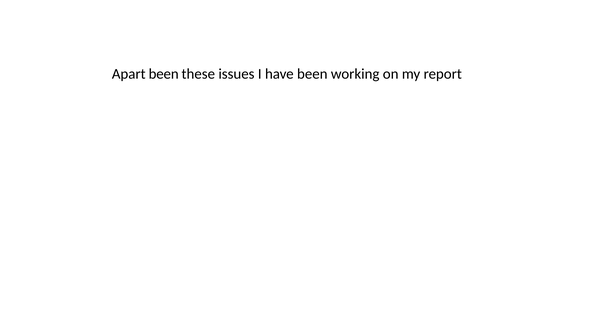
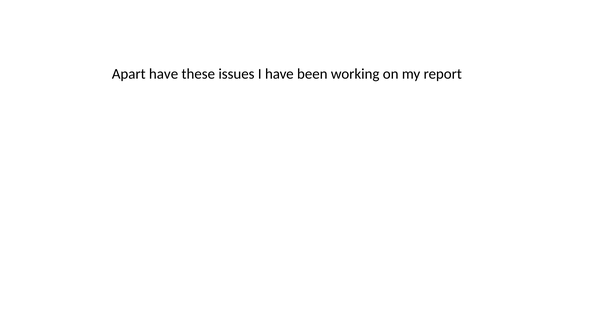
Apart been: been -> have
